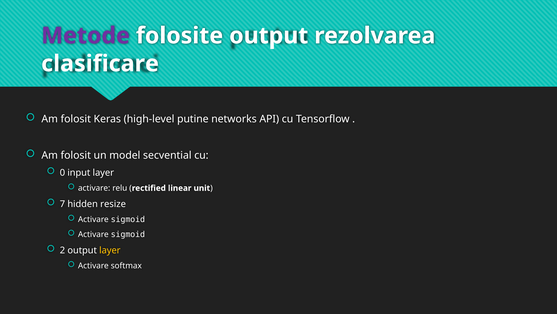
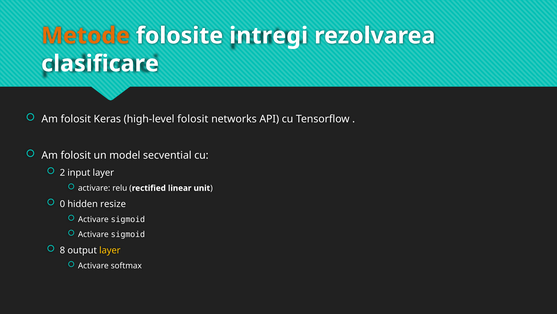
Metode colour: purple -> orange
folosite output: output -> intregi
high-level putine: putine -> folosit
0: 0 -> 2
7: 7 -> 0
2: 2 -> 8
